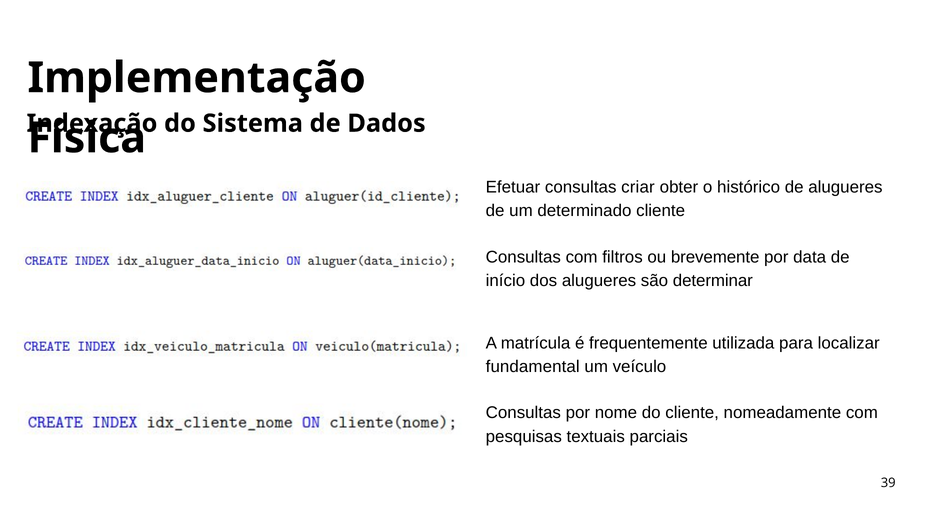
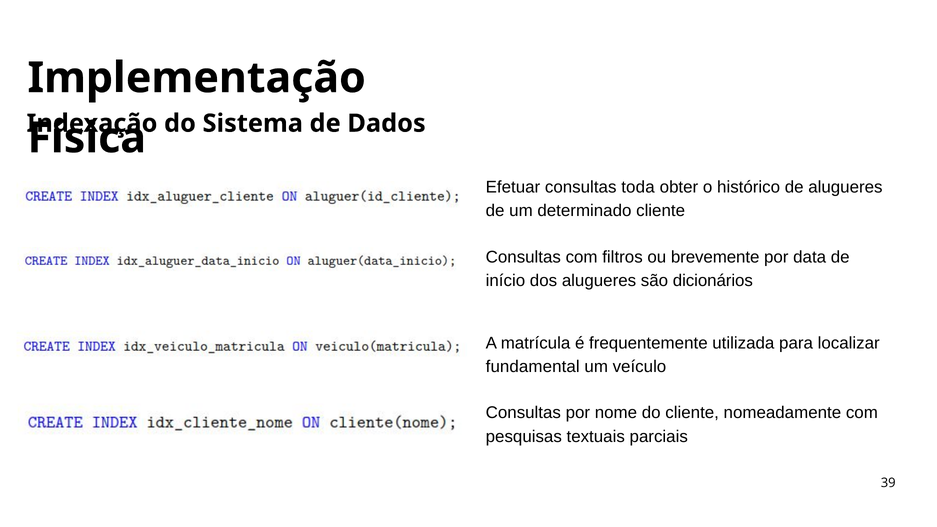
criar: criar -> toda
determinar: determinar -> dicionários
